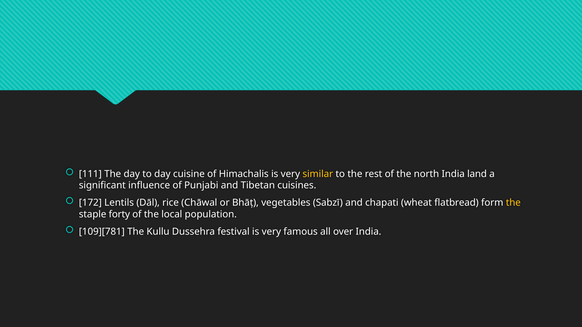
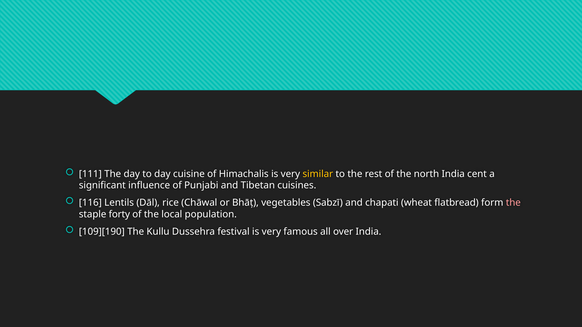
land: land -> cent
172: 172 -> 116
the at (513, 203) colour: yellow -> pink
109][781: 109][781 -> 109][190
